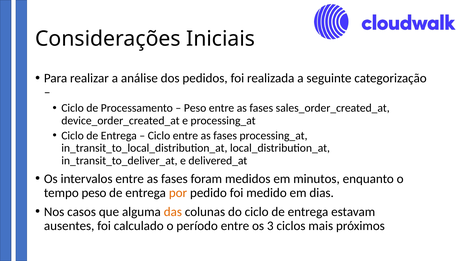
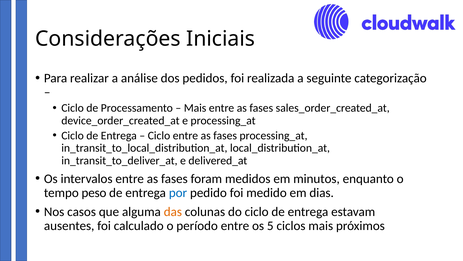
Peso at (195, 108): Peso -> Mais
por colour: orange -> blue
3: 3 -> 5
